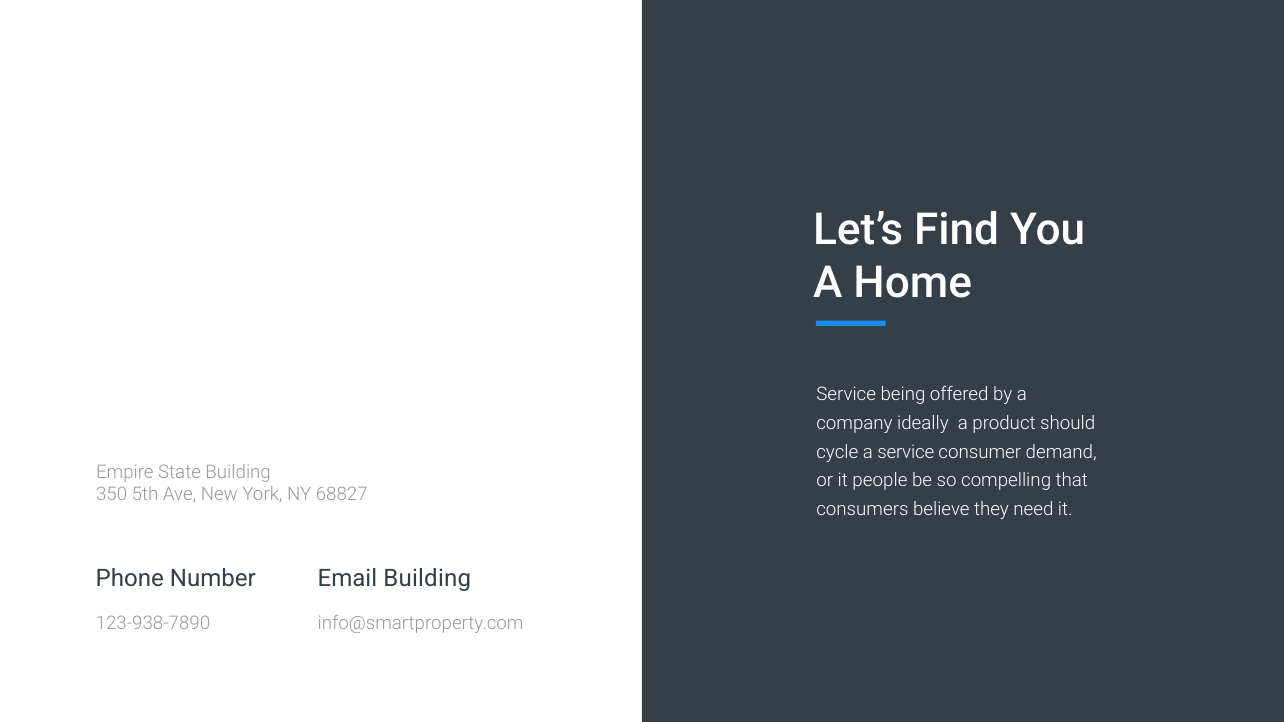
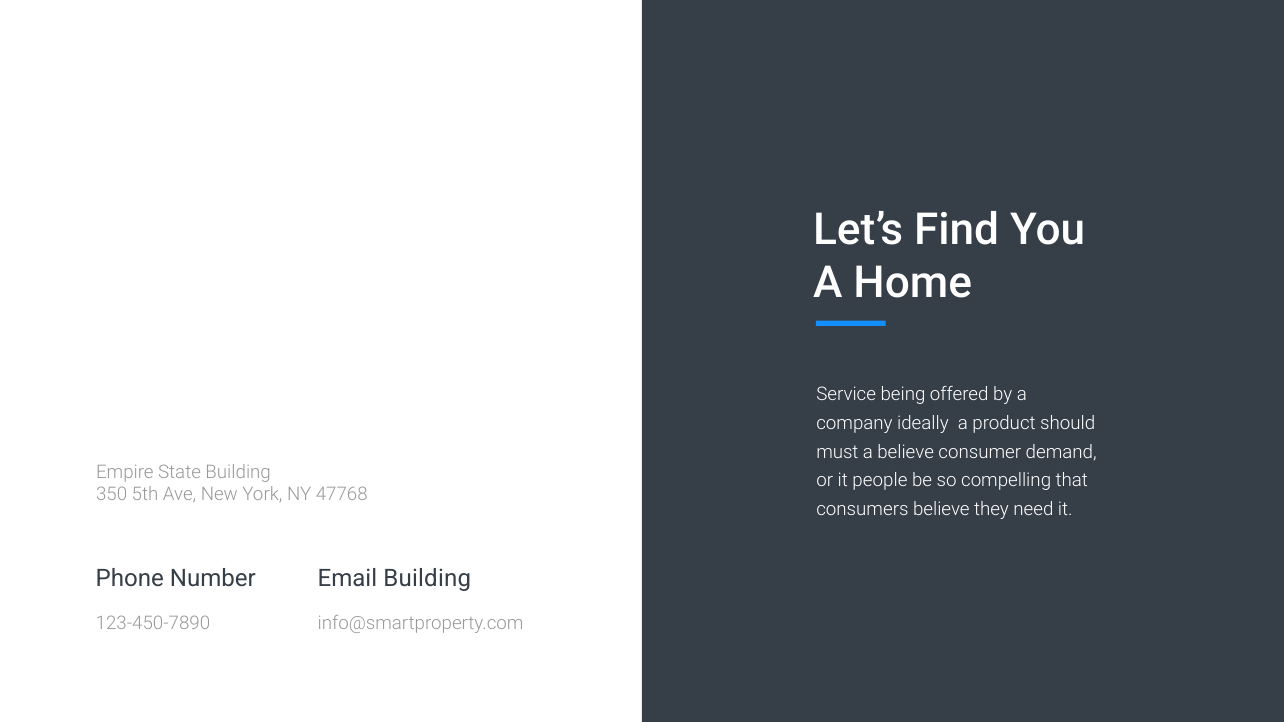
cycle: cycle -> must
a service: service -> believe
68827: 68827 -> 47768
123-938-7890: 123-938-7890 -> 123-450-7890
